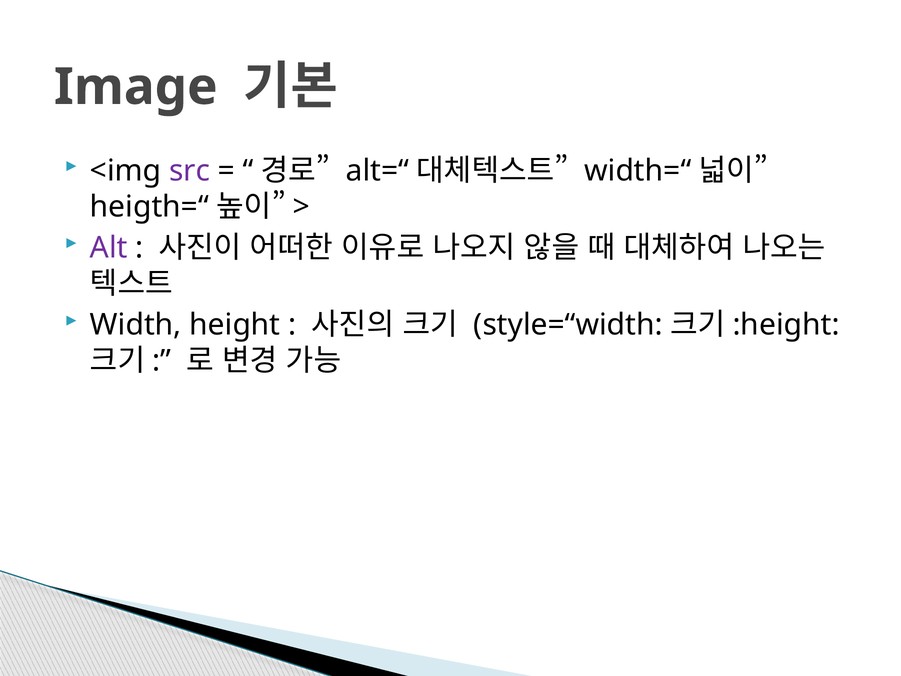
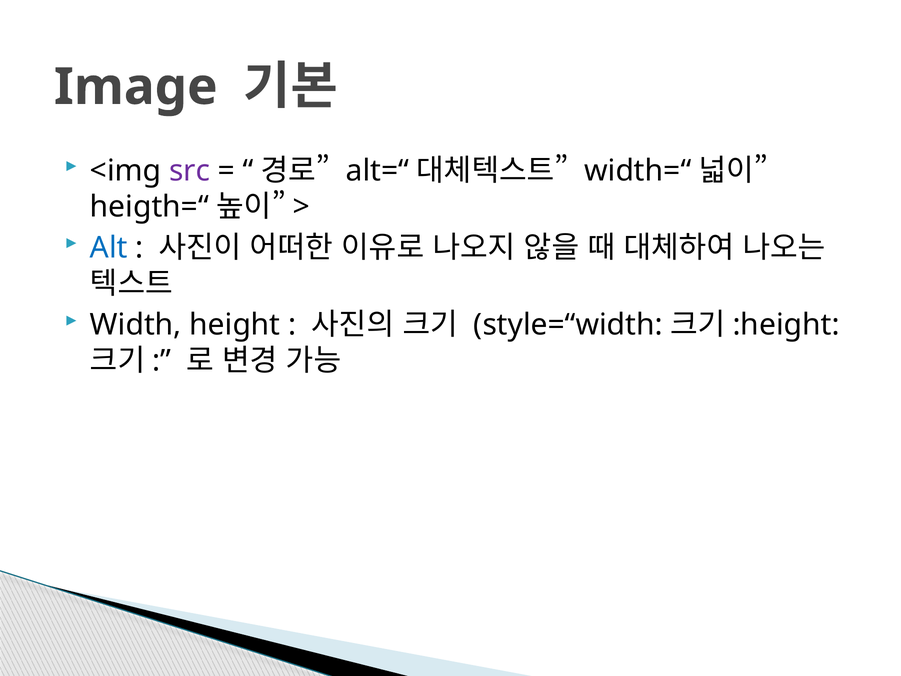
Alt colour: purple -> blue
